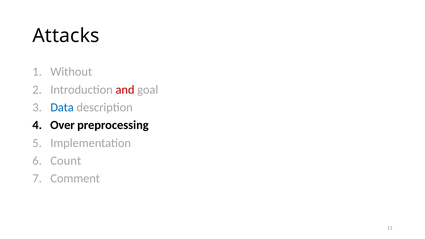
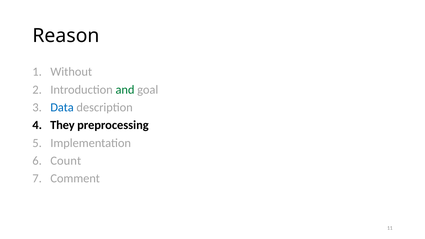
Attacks: Attacks -> Reason
and colour: red -> green
Over: Over -> They
